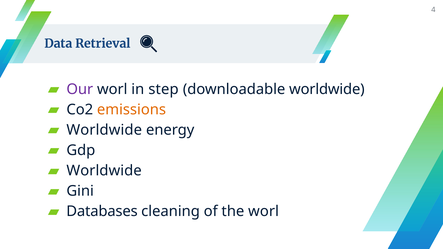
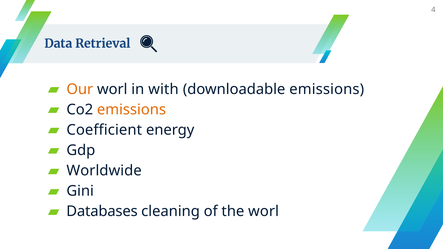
Our colour: purple -> orange
step: step -> with
downloadable worldwide: worldwide -> emissions
Worldwide at (104, 130): Worldwide -> Coefficient
